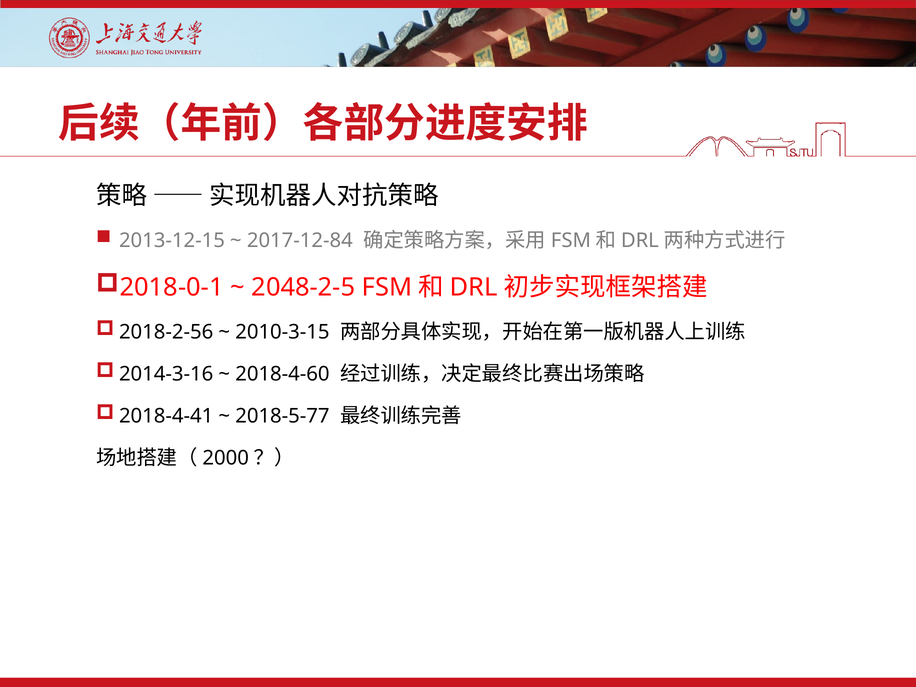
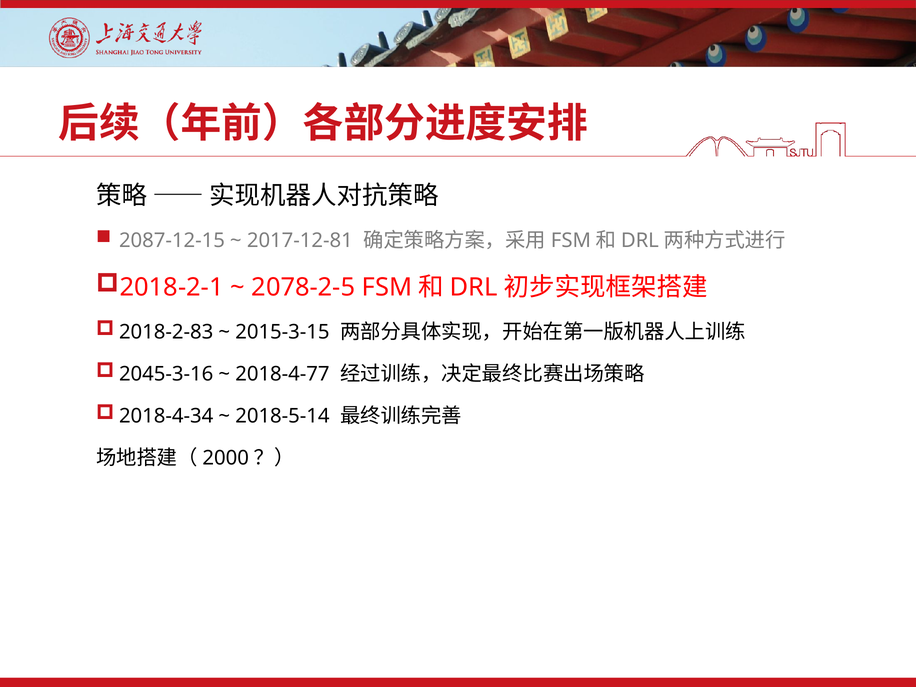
2013-12-15: 2013-12-15 -> 2087-12-15
2017-12-84: 2017-12-84 -> 2017-12-81
2018-0-1: 2018-0-1 -> 2018-2-1
2048-2-5: 2048-2-5 -> 2078-2-5
2018-2-56: 2018-2-56 -> 2018-2-83
2010-3-15: 2010-3-15 -> 2015-3-15
2014-3-16: 2014-3-16 -> 2045-3-16
2018-4-60: 2018-4-60 -> 2018-4-77
2018-4-41: 2018-4-41 -> 2018-4-34
2018-5-77: 2018-5-77 -> 2018-5-14
